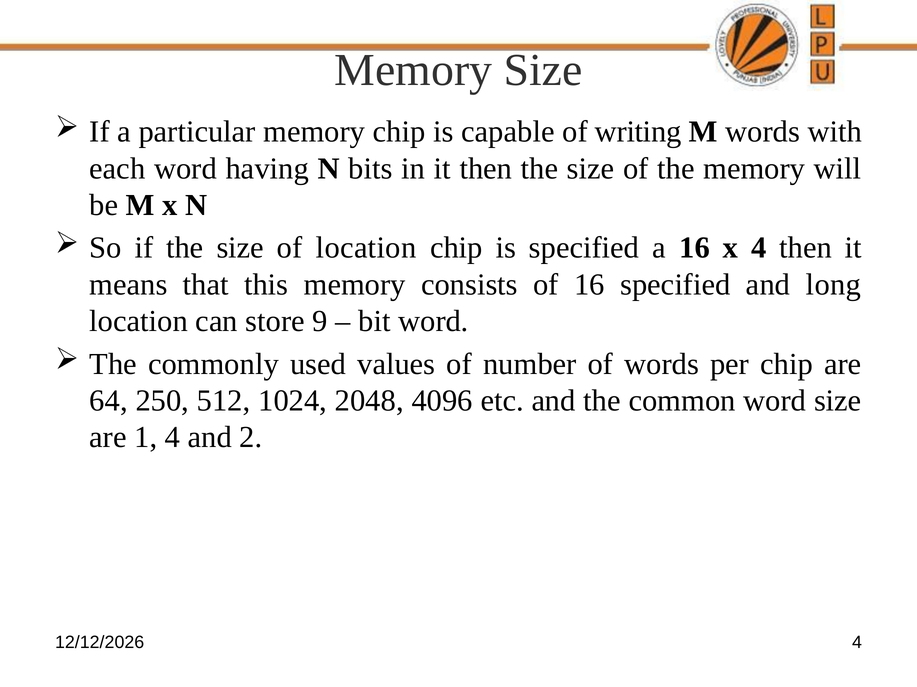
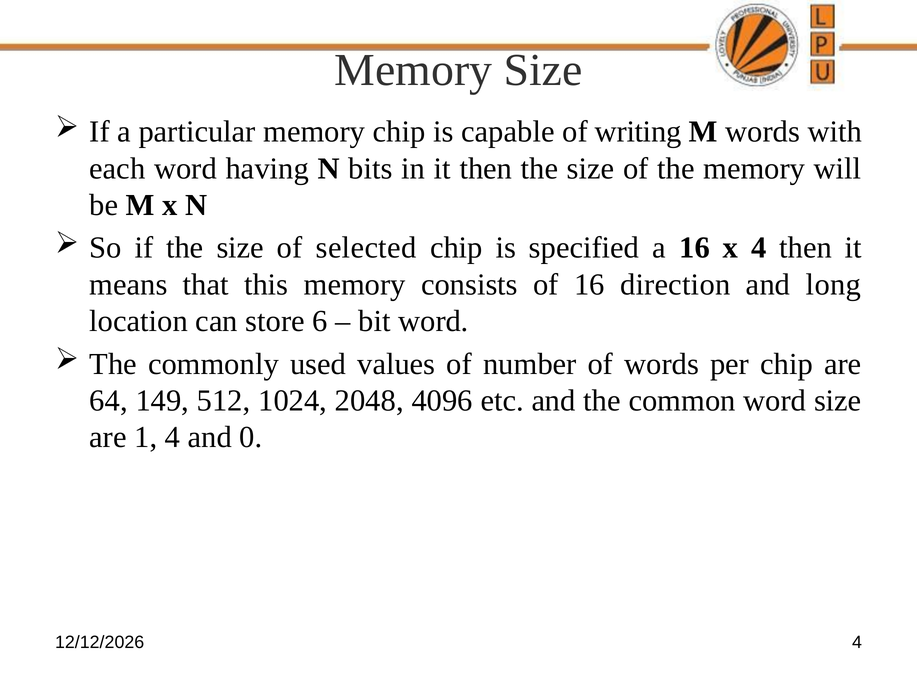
of location: location -> selected
16 specified: specified -> direction
9: 9 -> 6
250: 250 -> 149
2: 2 -> 0
